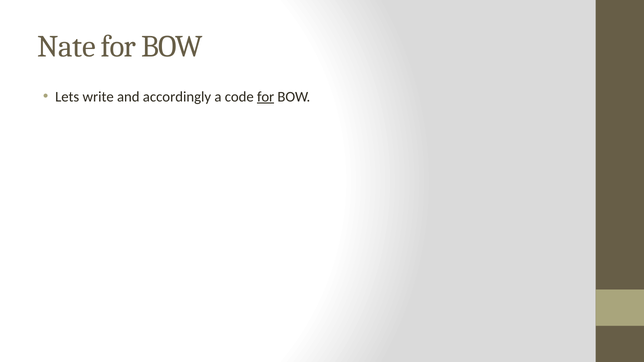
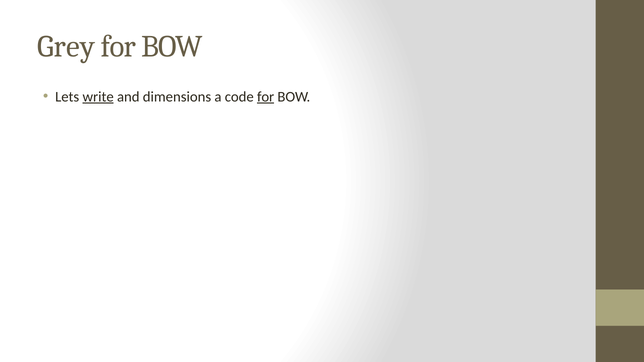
Nate: Nate -> Grey
write underline: none -> present
accordingly: accordingly -> dimensions
